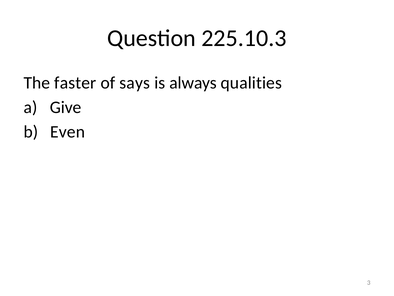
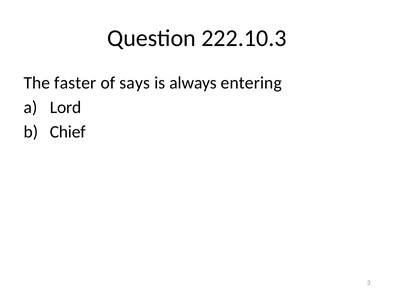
225.10.3: 225.10.3 -> 222.10.3
qualities: qualities -> entering
Give: Give -> Lord
Even: Even -> Chief
